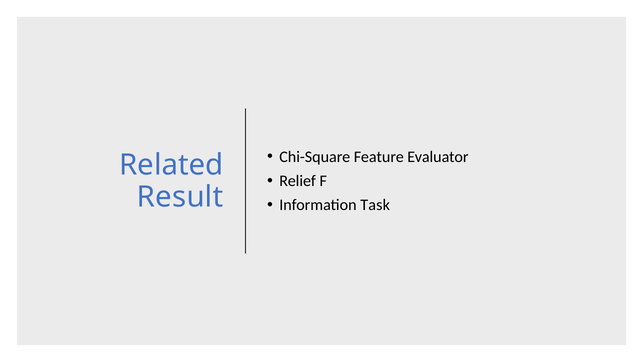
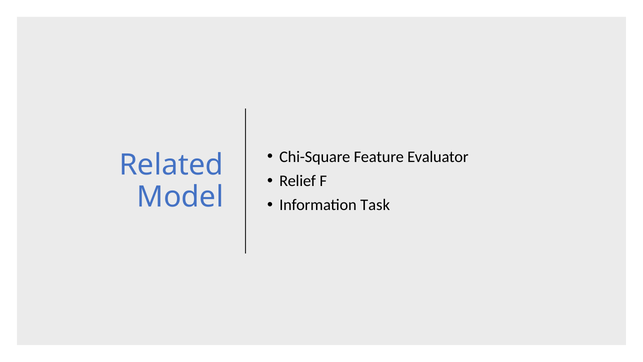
Result: Result -> Model
